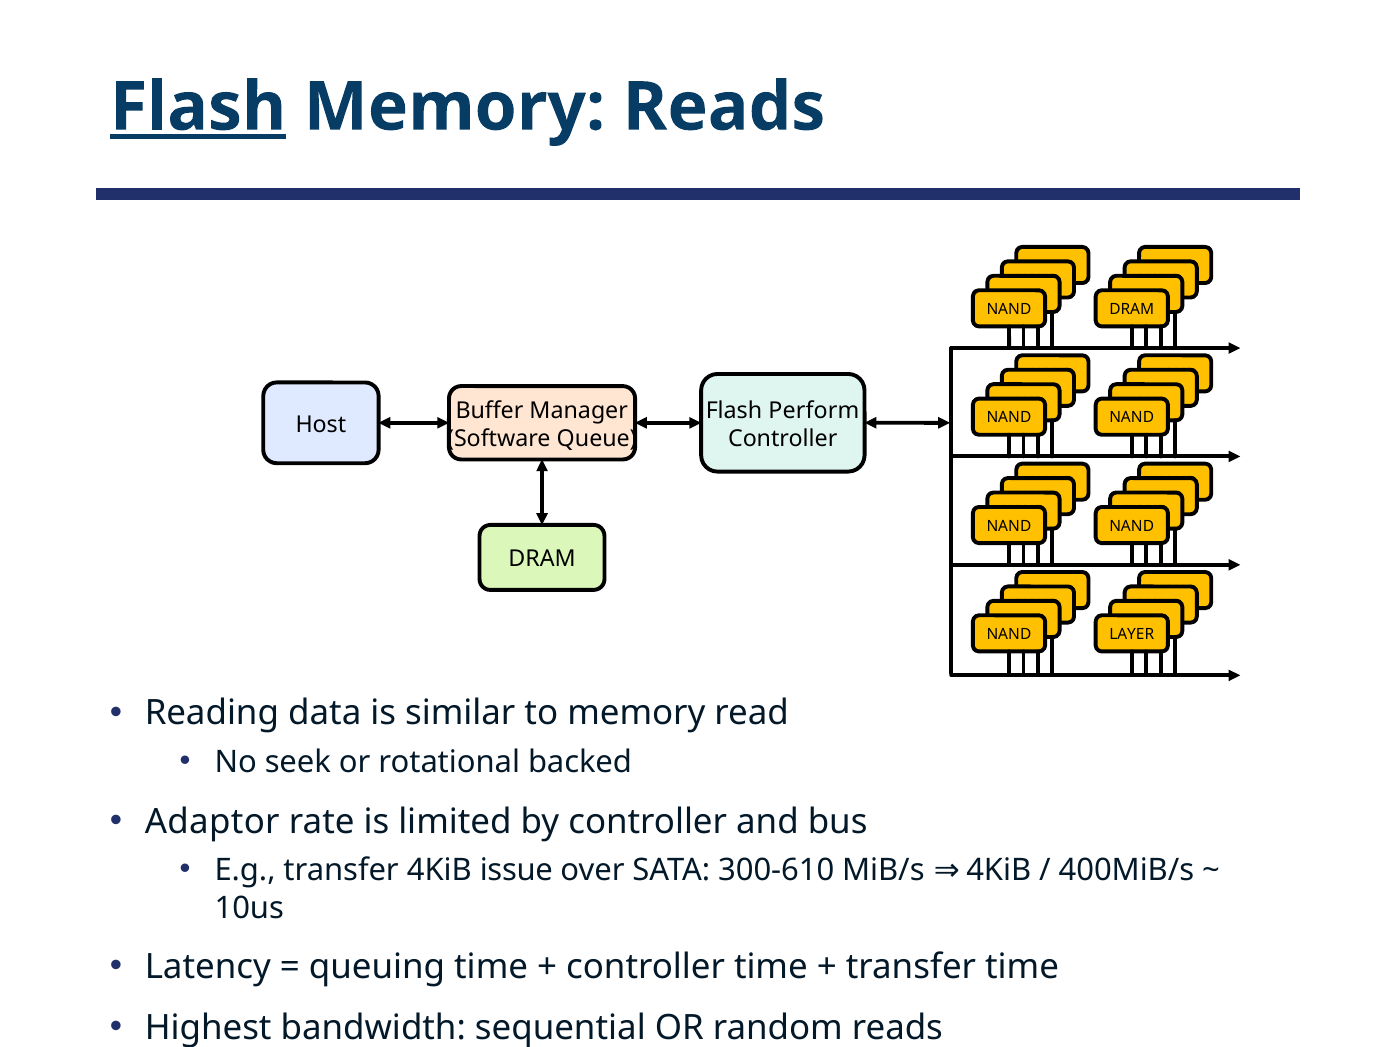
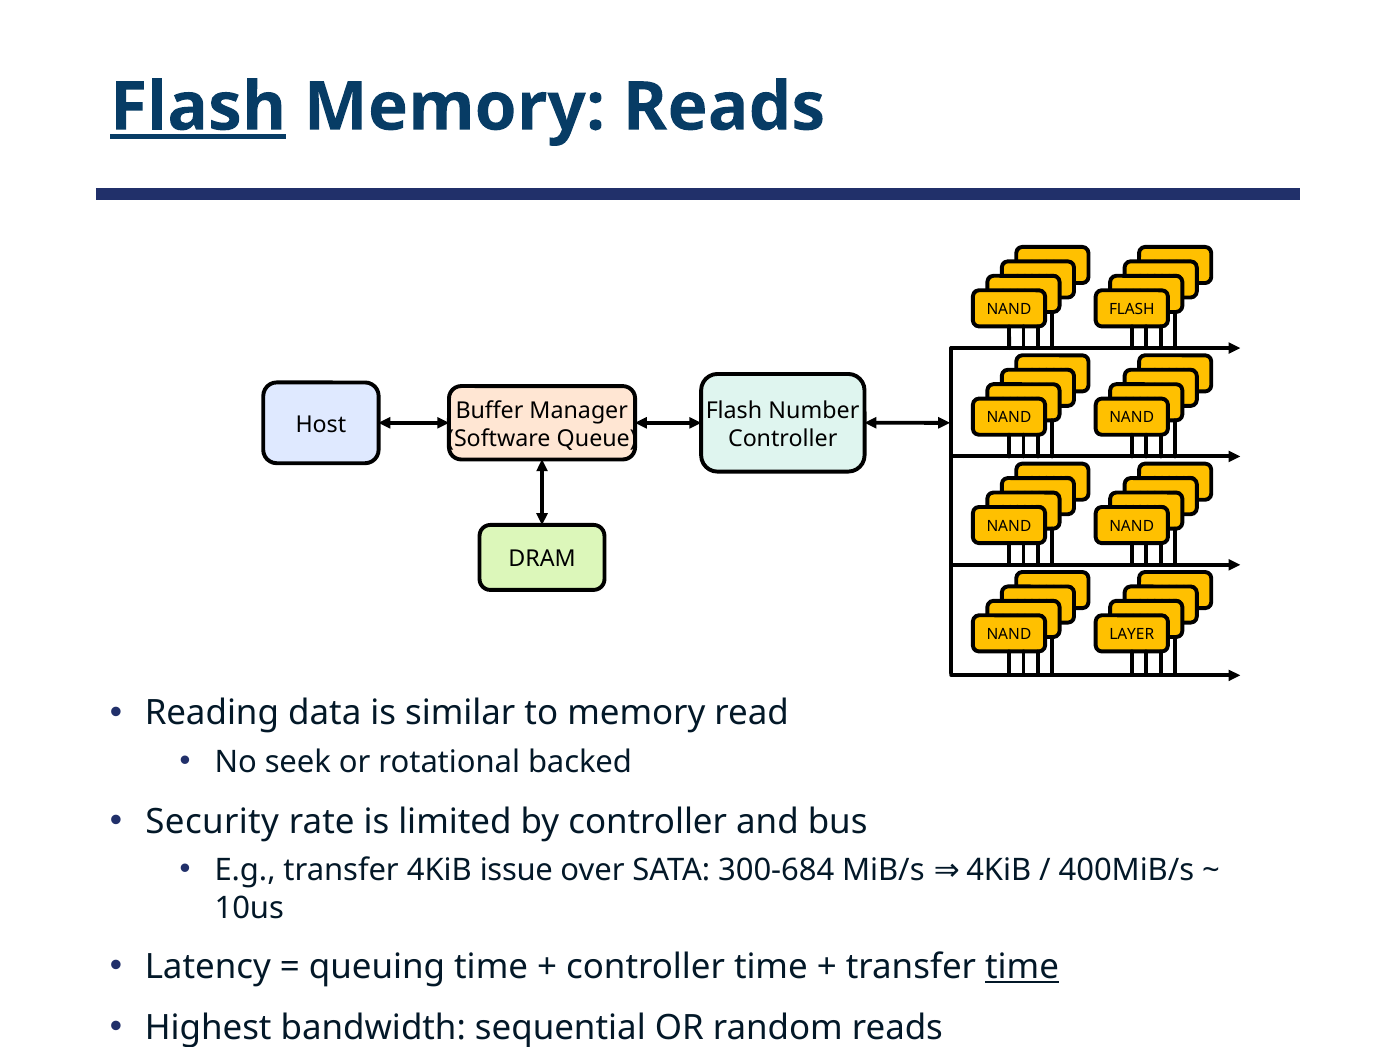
DRAM at (1132, 309): DRAM -> FLASH
Perform: Perform -> Number
Adaptor: Adaptor -> Security
300-610: 300-610 -> 300-684
time at (1022, 967) underline: none -> present
